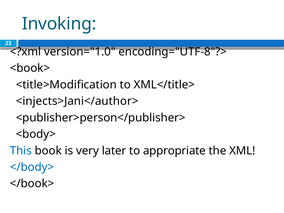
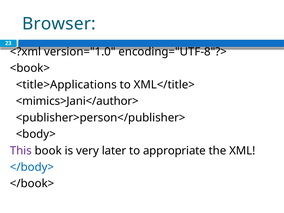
Invoking: Invoking -> Browser
<title>Modification: <title>Modification -> <title>Applications
<injects>Jani</author>: <injects>Jani</author> -> <mimics>Jani</author>
This colour: blue -> purple
